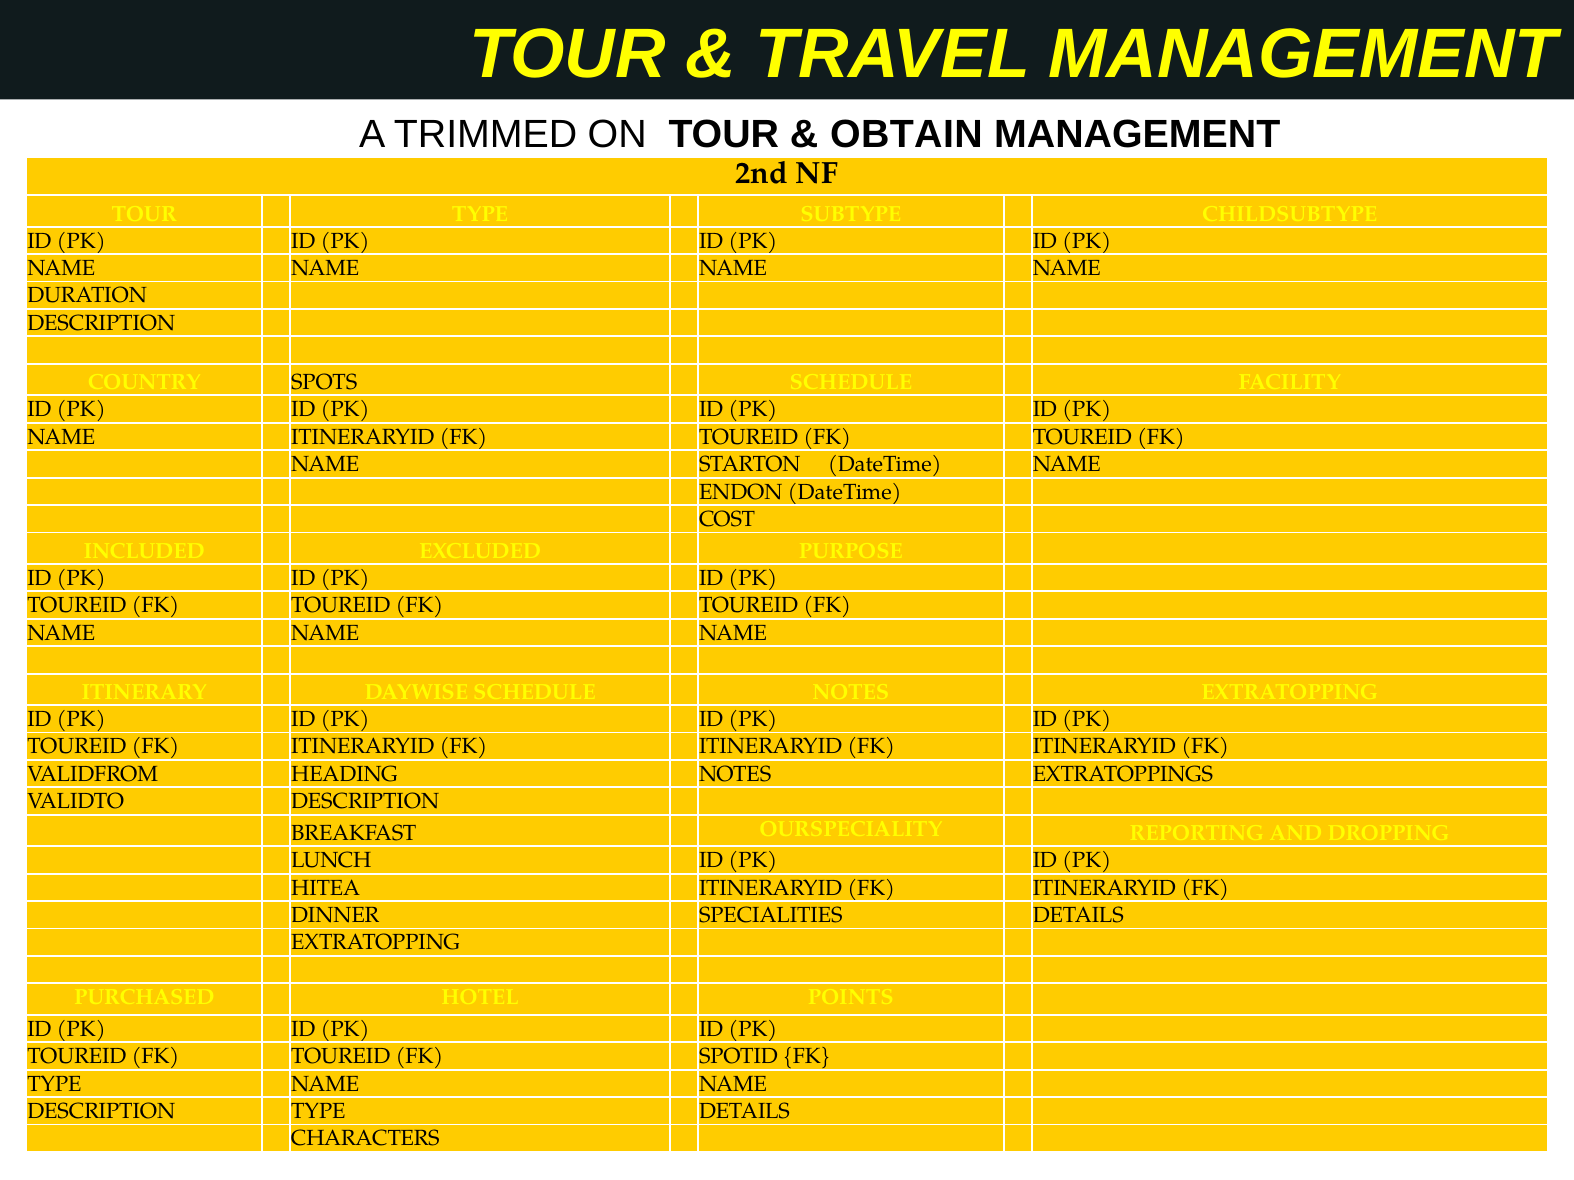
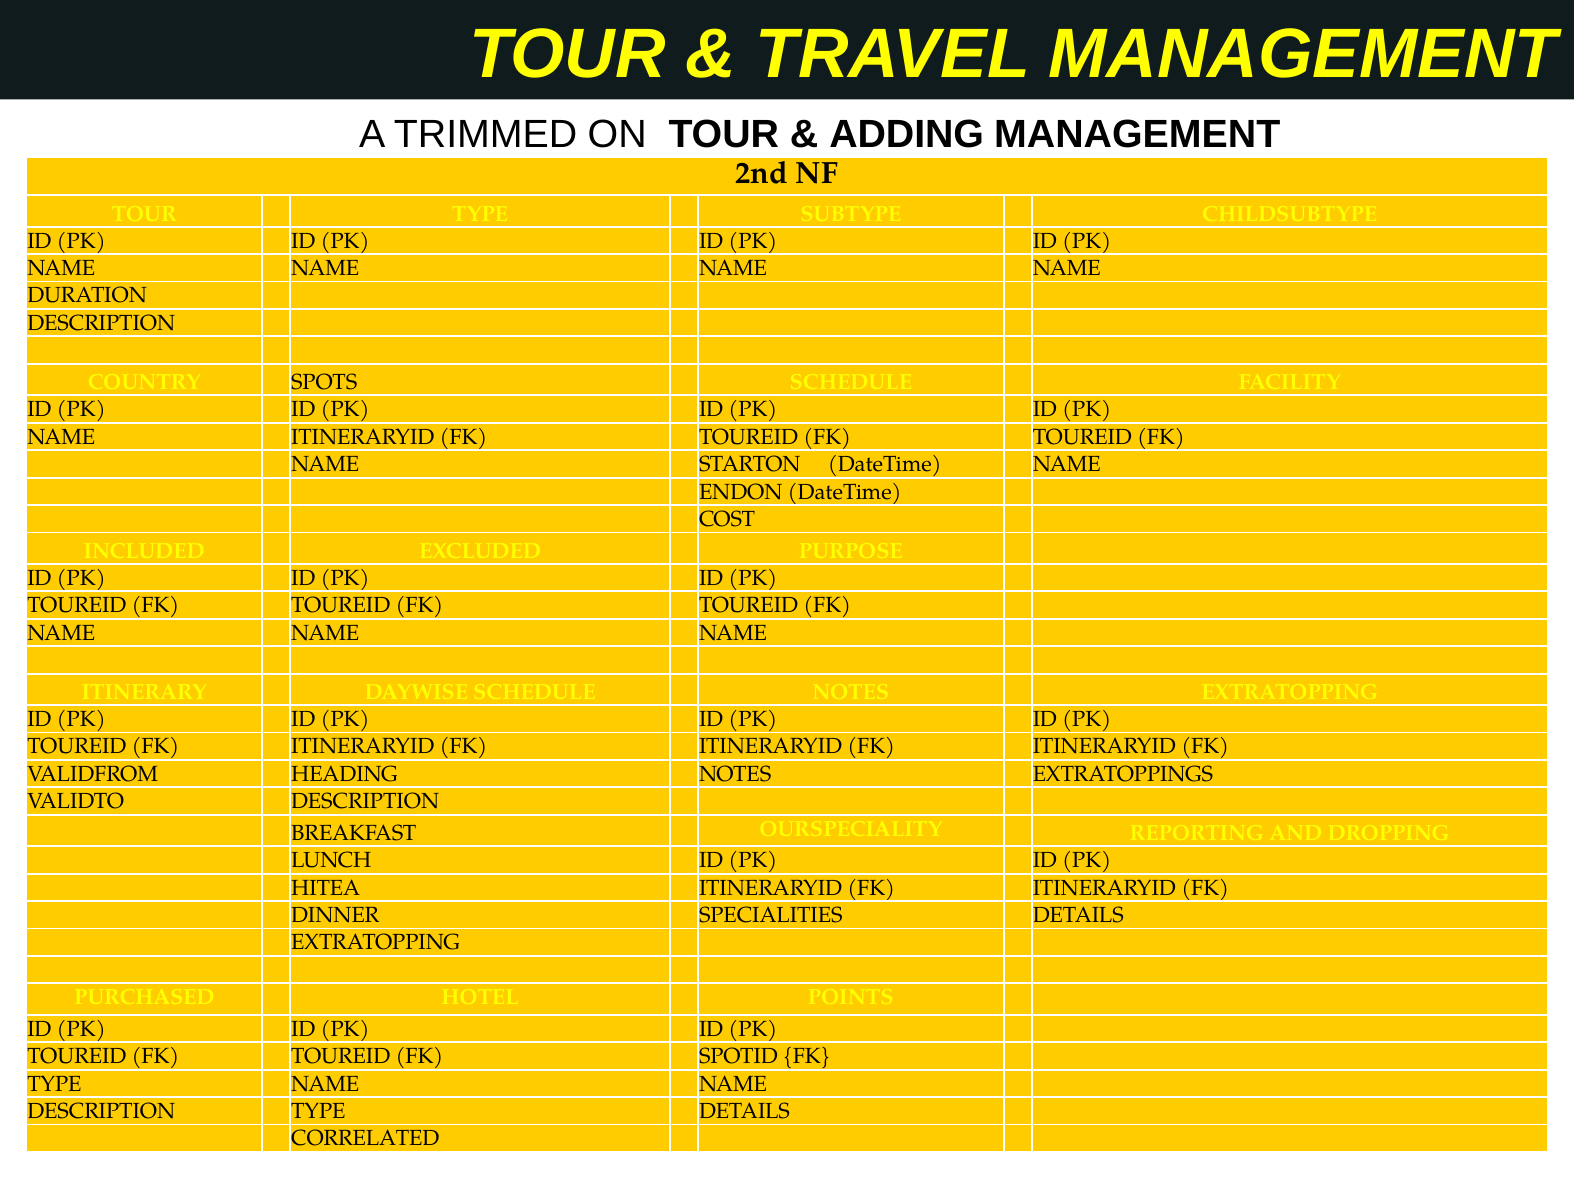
OBTAIN: OBTAIN -> ADDING
CHARACTERS: CHARACTERS -> CORRELATED
